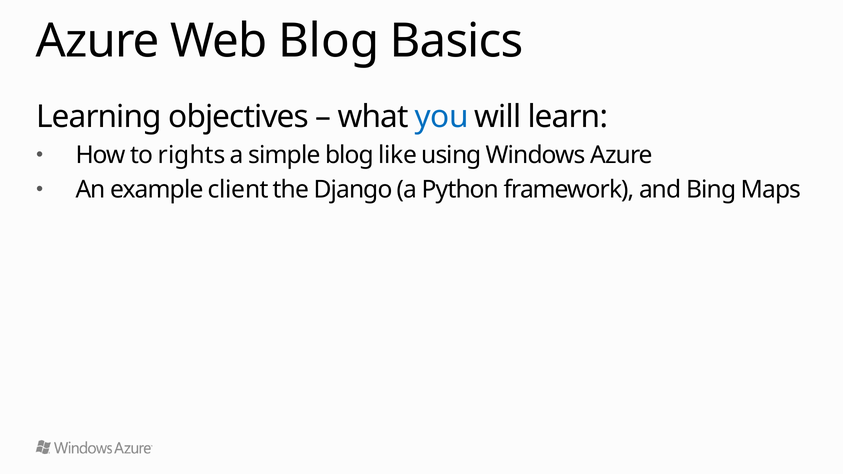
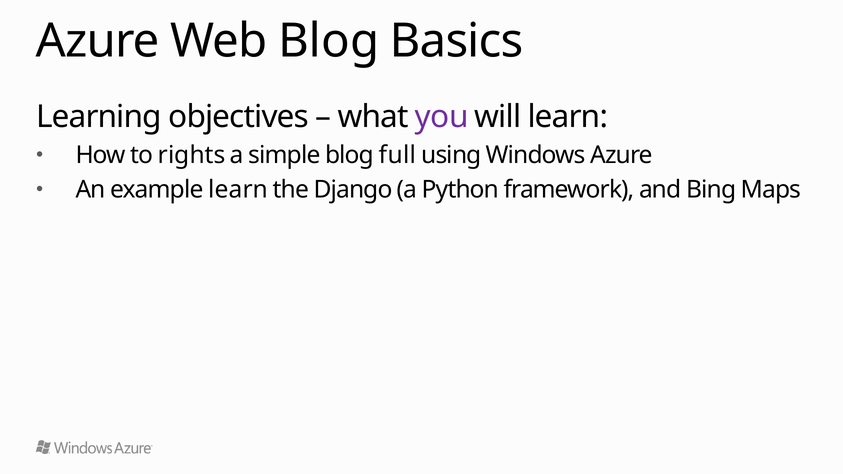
you colour: blue -> purple
like: like -> full
example client: client -> learn
